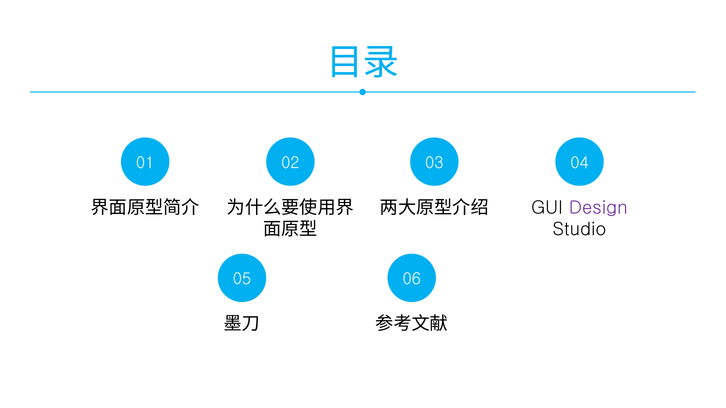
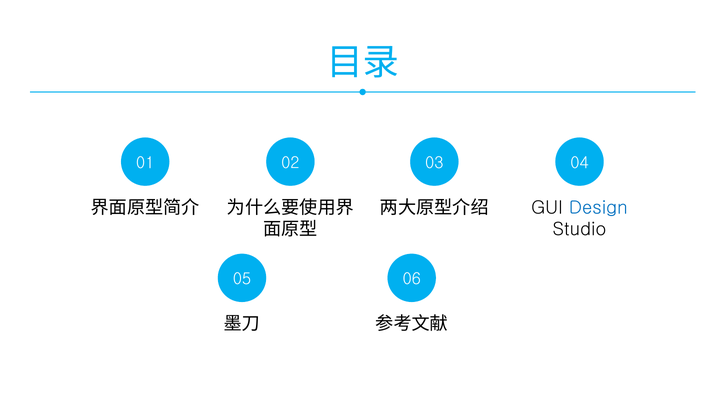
Design colour: purple -> blue
